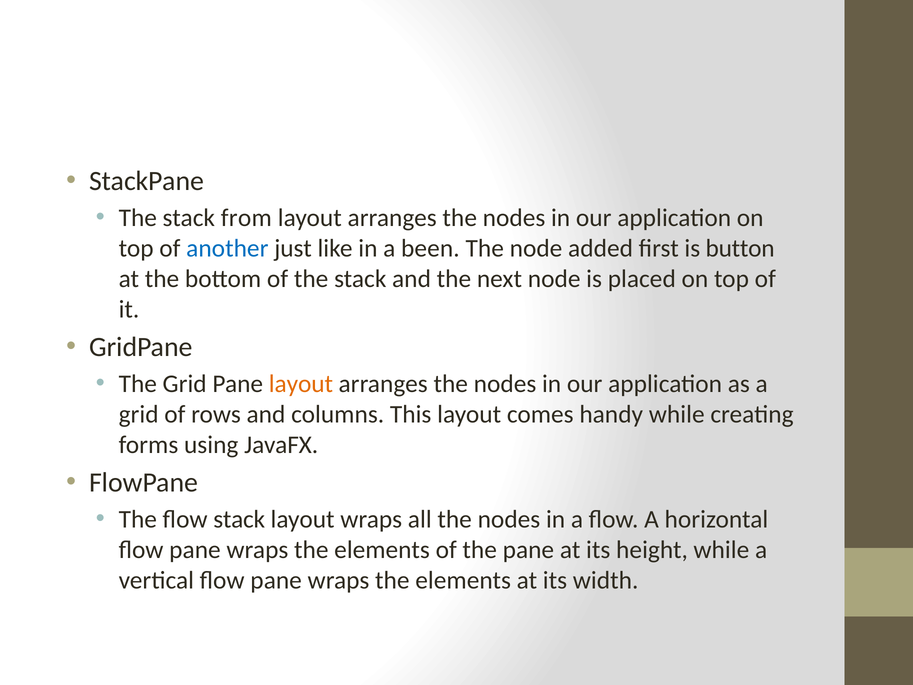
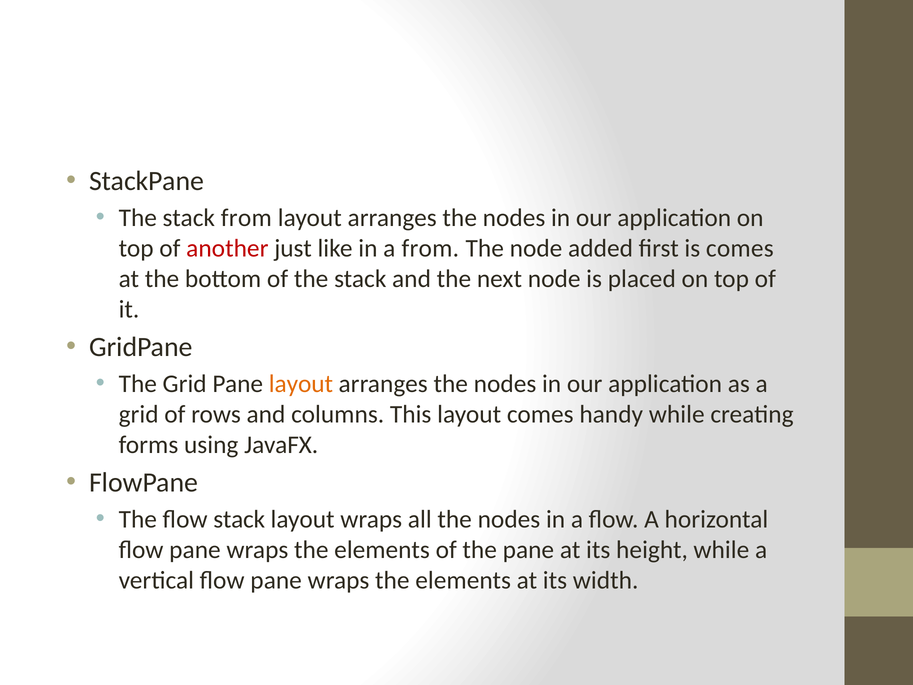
another colour: blue -> red
a been: been -> from
is button: button -> comes
